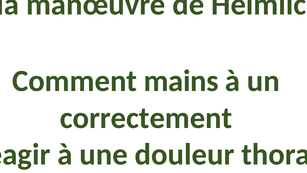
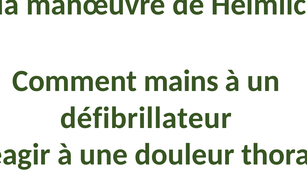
correctement: correctement -> défibrillateur
